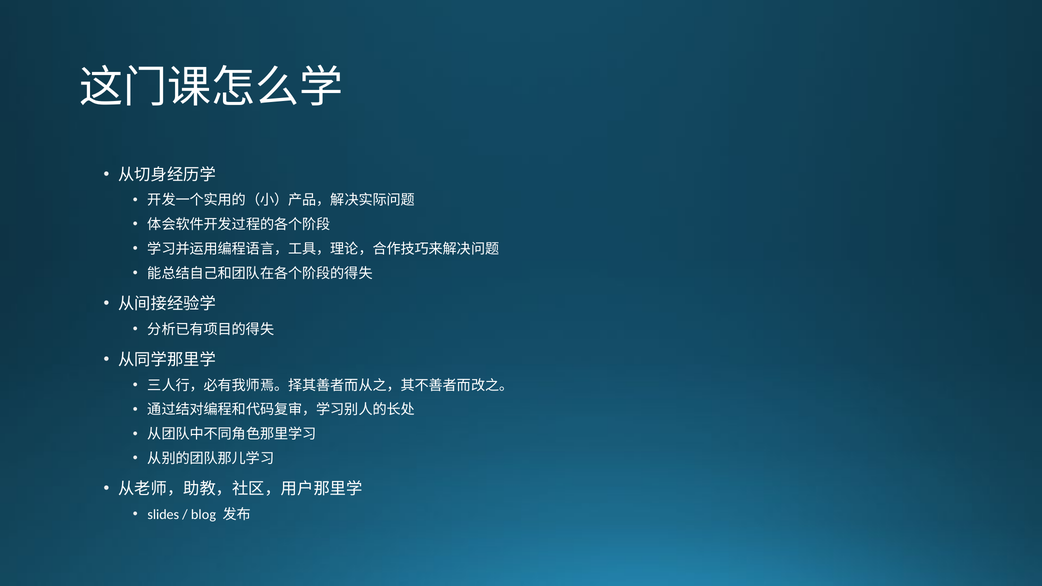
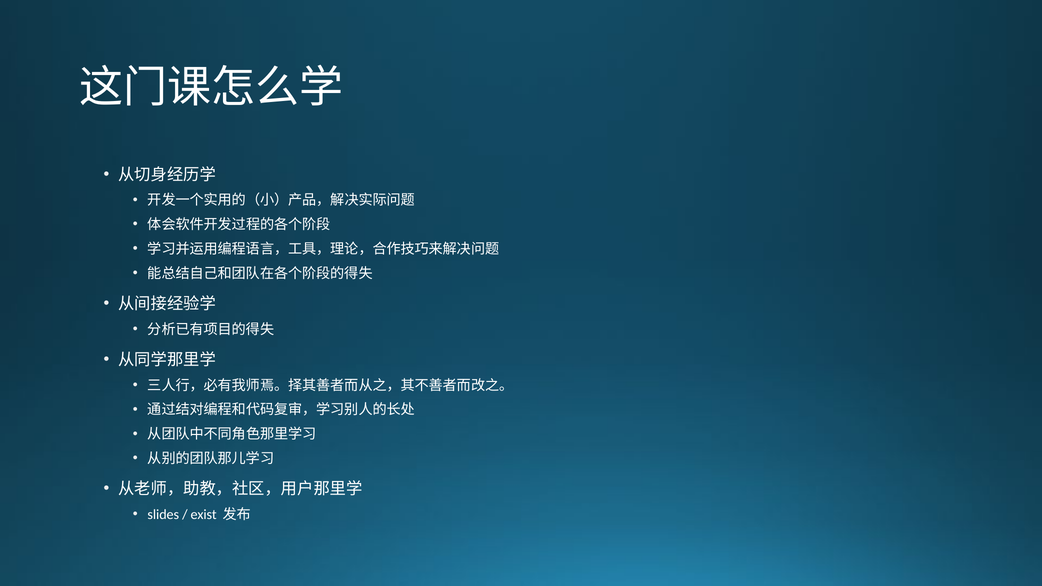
blog: blog -> exist
